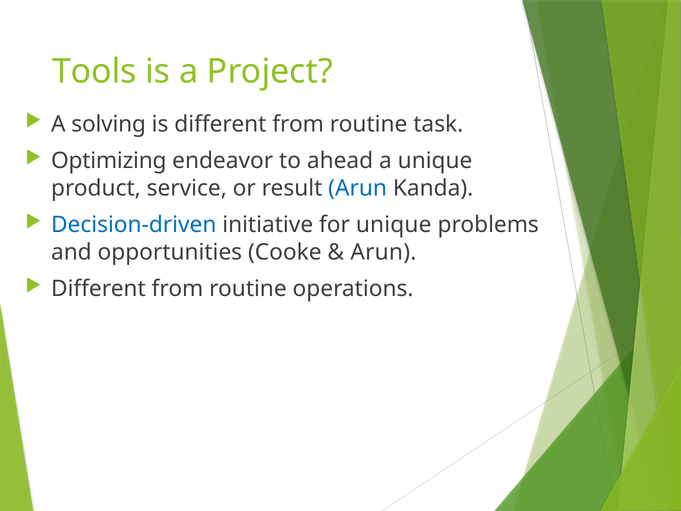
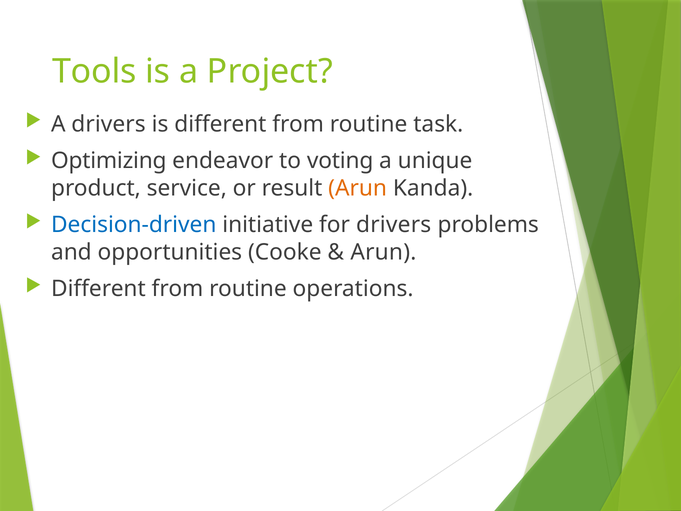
A solving: solving -> drivers
ahead: ahead -> voting
Arun at (358, 188) colour: blue -> orange
for unique: unique -> drivers
